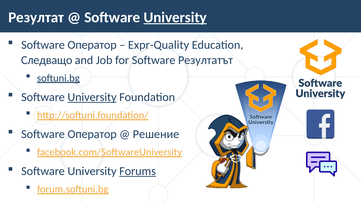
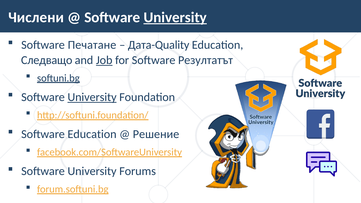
Резултат: Резултат -> Числени
Оператор at (92, 45): Оператор -> Печатане
Expr-Quality: Expr-Quality -> Дата-Quality
Job underline: none -> present
Оператор at (92, 134): Оператор -> Education
Forums underline: present -> none
